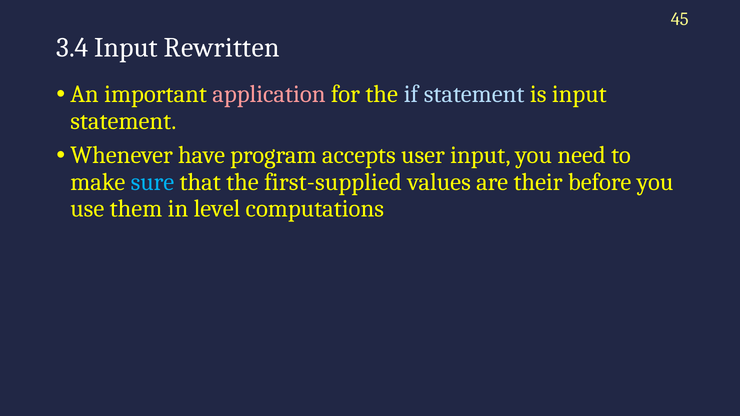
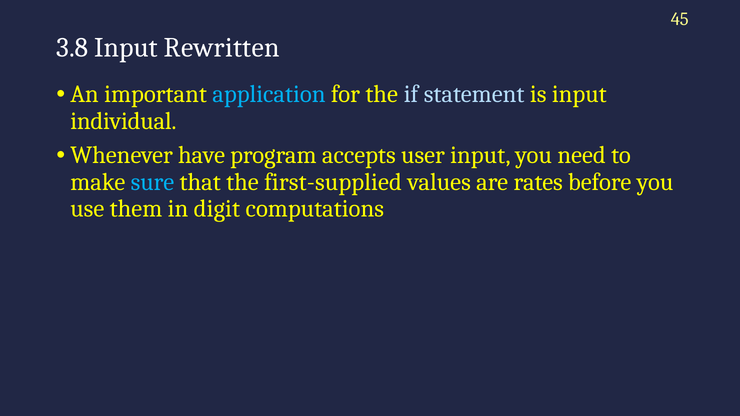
3.4: 3.4 -> 3.8
application colour: pink -> light blue
statement at (123, 121): statement -> individual
their: their -> rates
level: level -> digit
